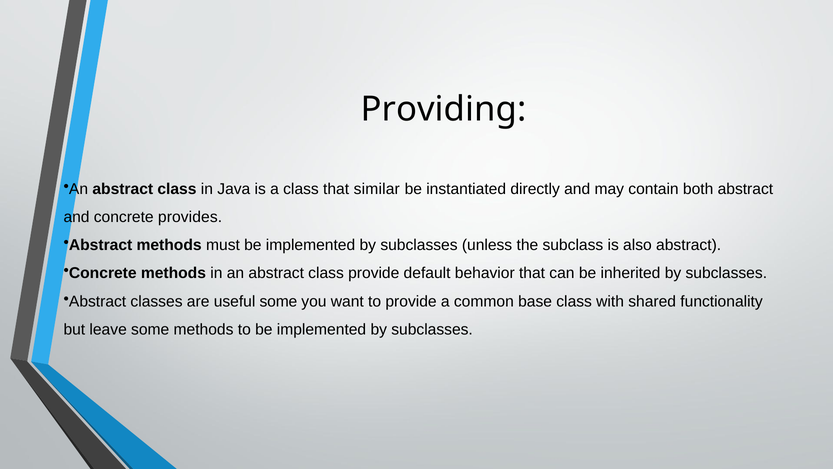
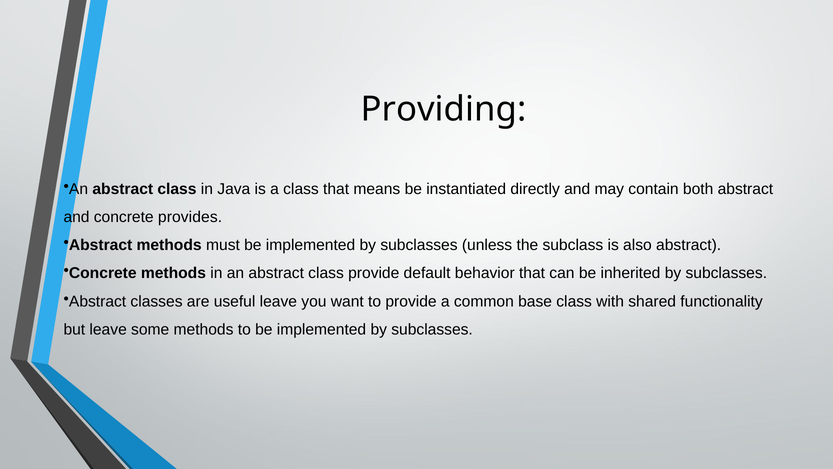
similar: similar -> means
useful some: some -> leave
